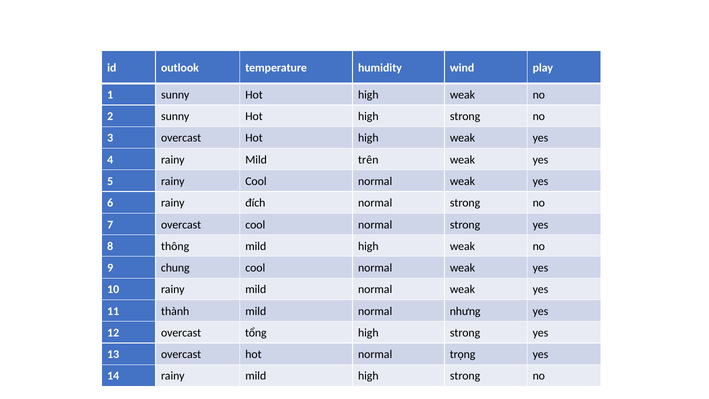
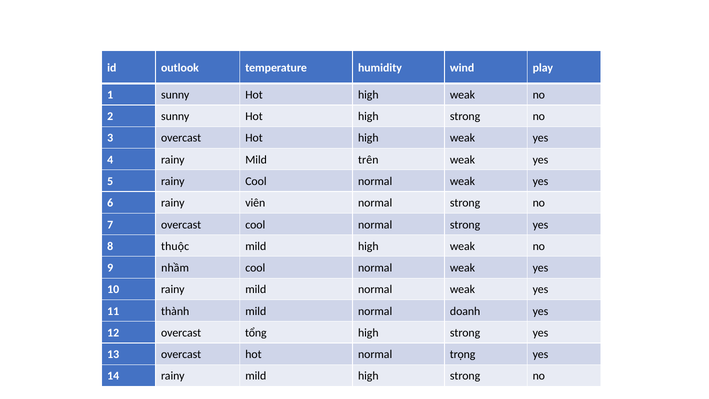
đích: đích -> viên
thông: thông -> thuộc
chung: chung -> nhầm
nhưng: nhưng -> doanh
